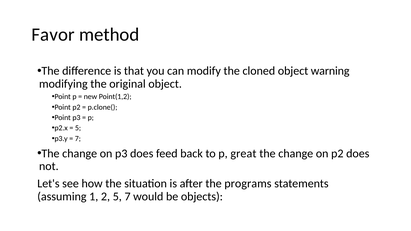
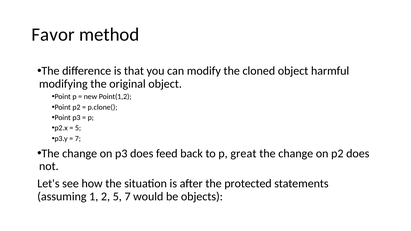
warning: warning -> harmful
programs: programs -> protected
